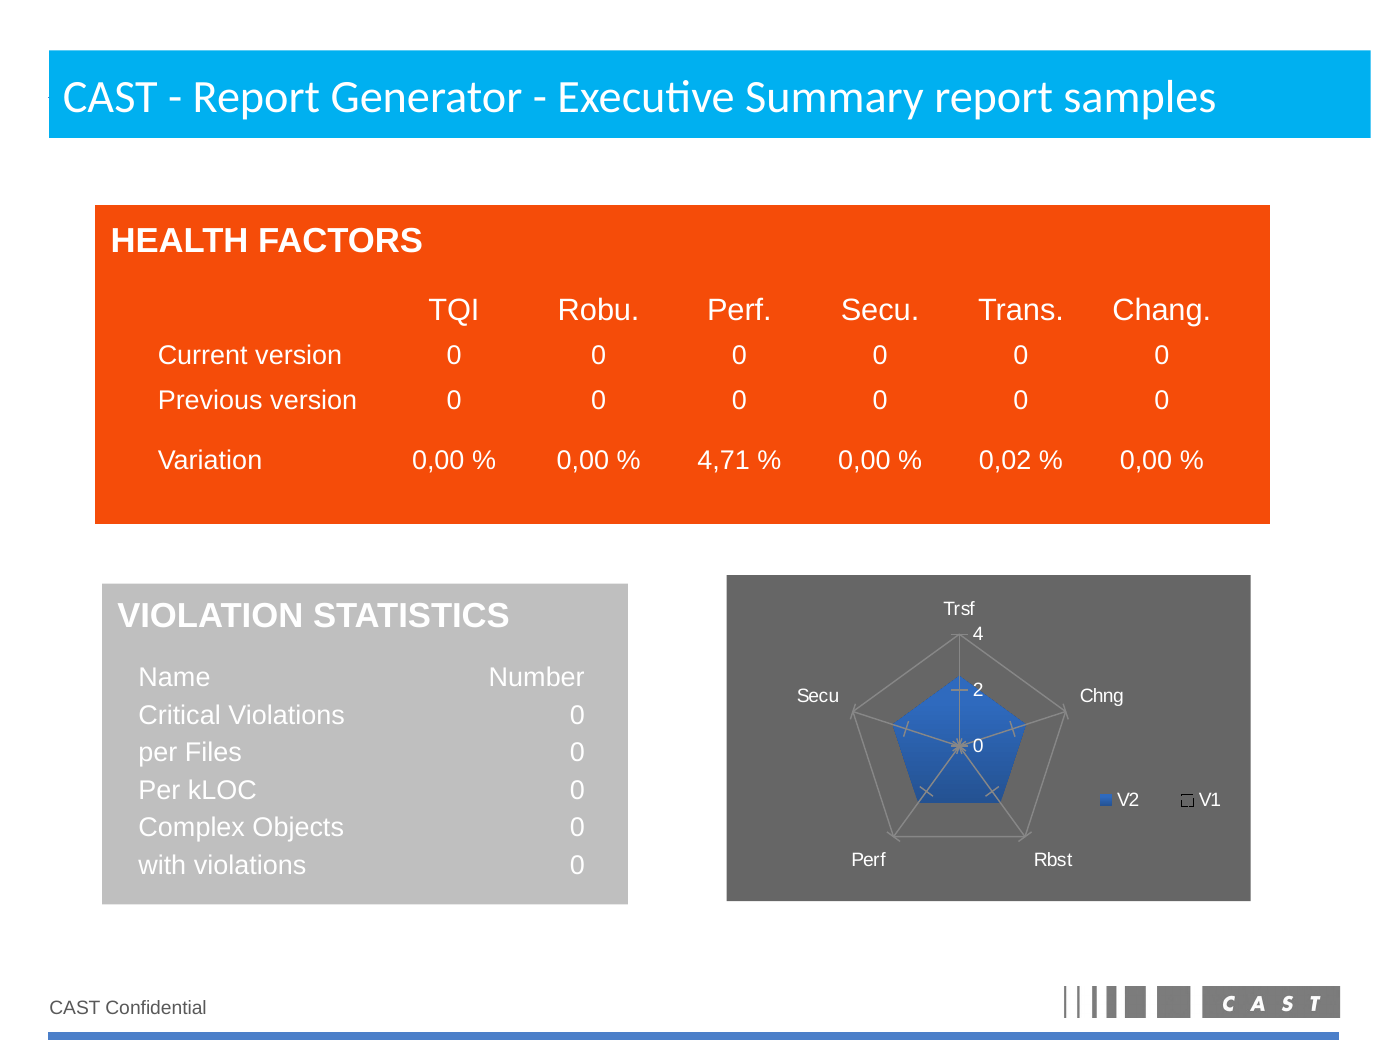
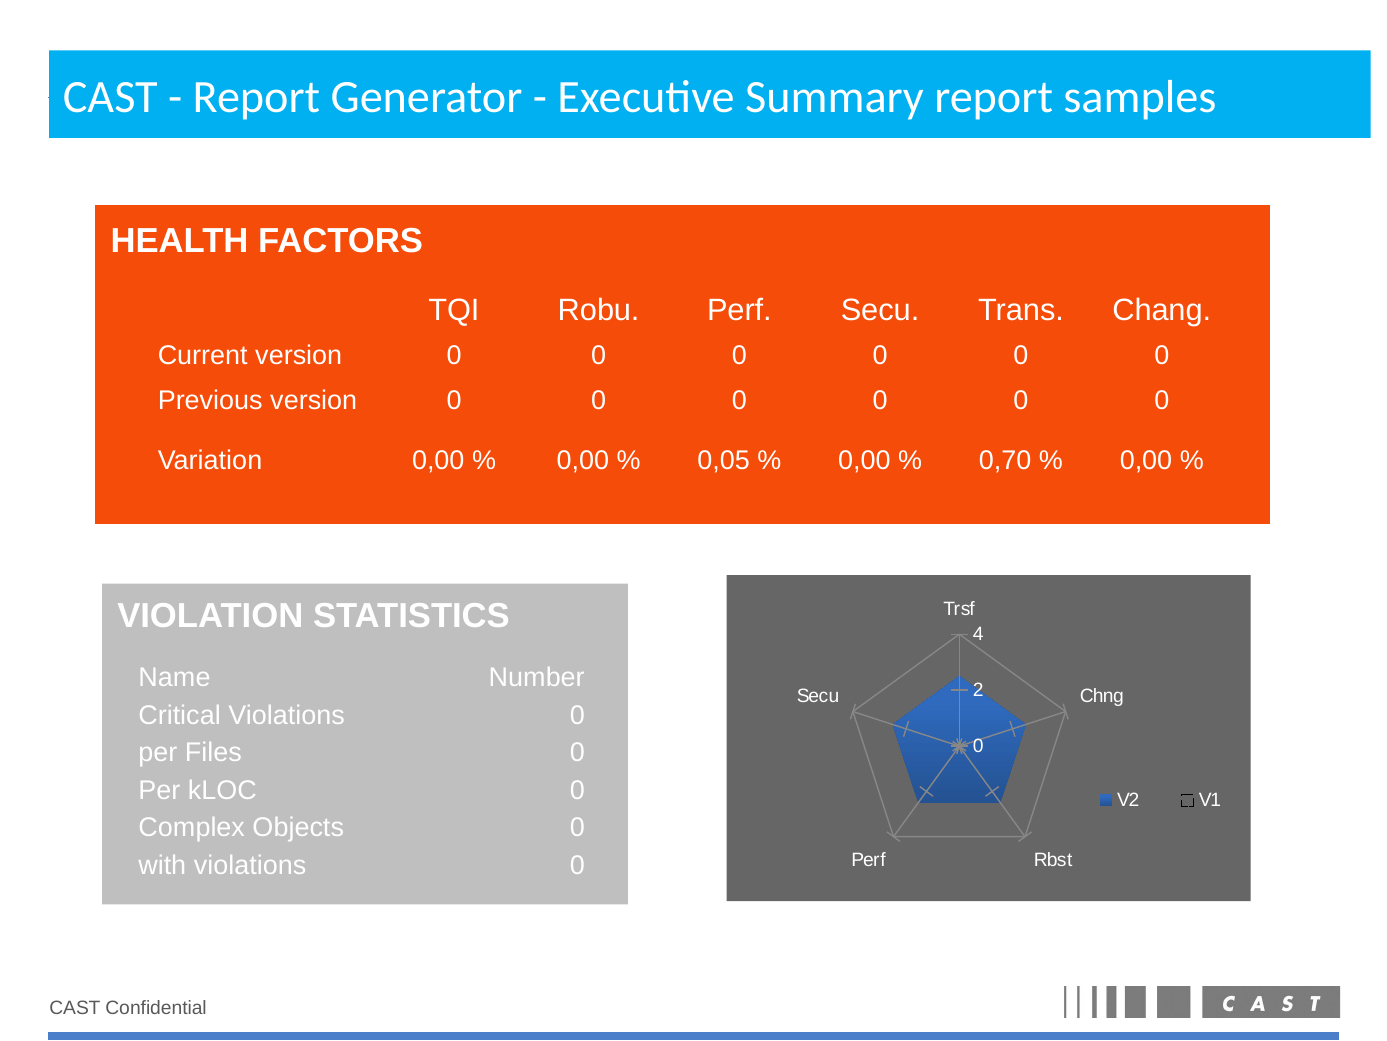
4,71: 4,71 -> 0,05
0,02: 0,02 -> 0,70
